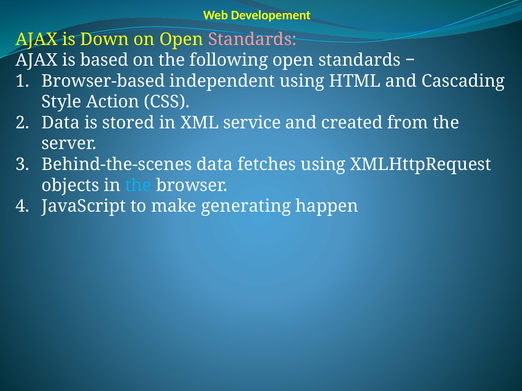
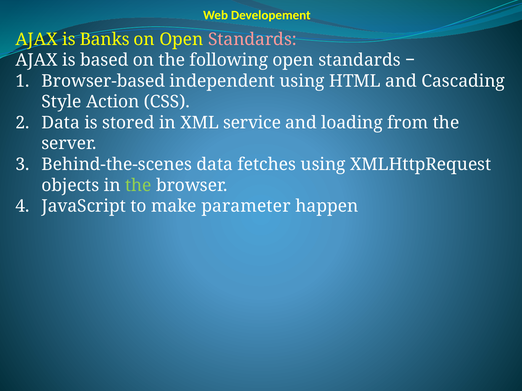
Down: Down -> Banks
created: created -> loading
the at (138, 186) colour: light blue -> light green
generating: generating -> parameter
